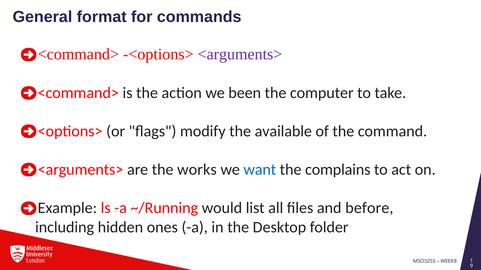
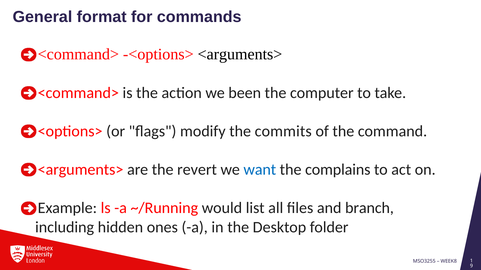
<arguments> at (240, 54) colour: purple -> black
available: available -> commits
works: works -> revert
before: before -> branch
